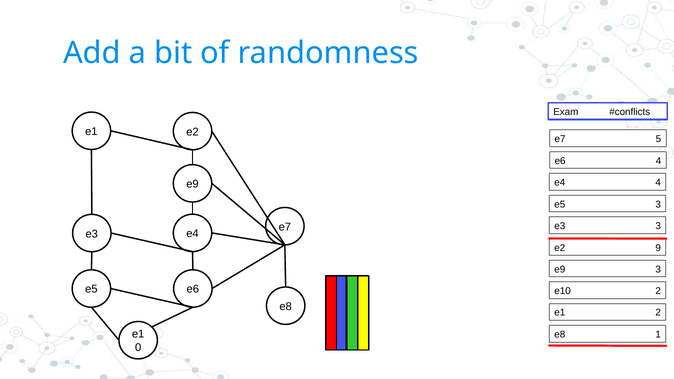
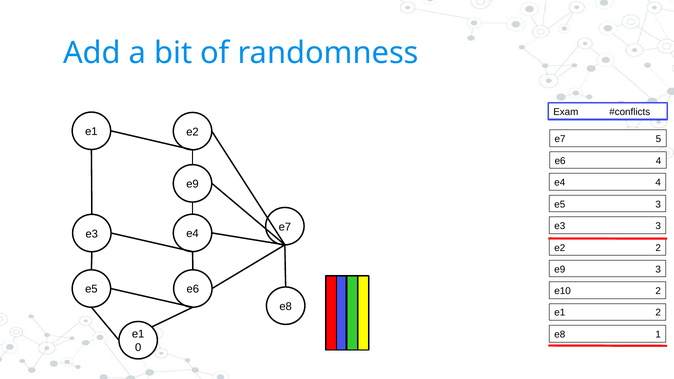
e2 9: 9 -> 2
